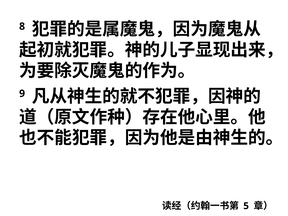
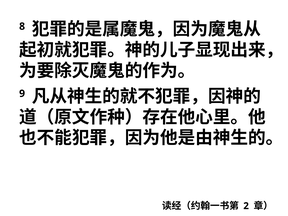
5: 5 -> 2
